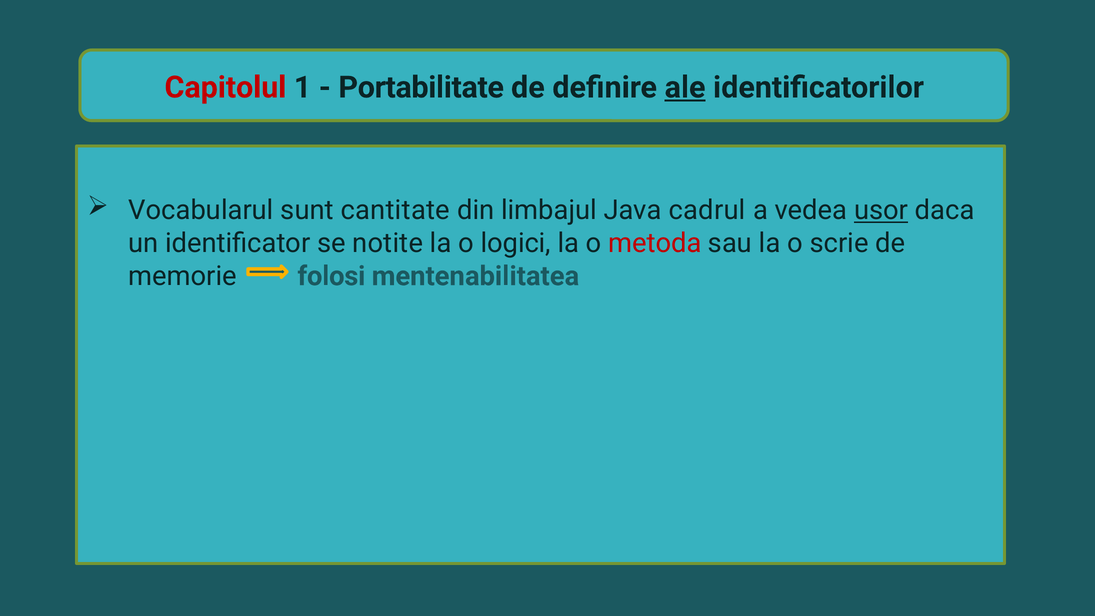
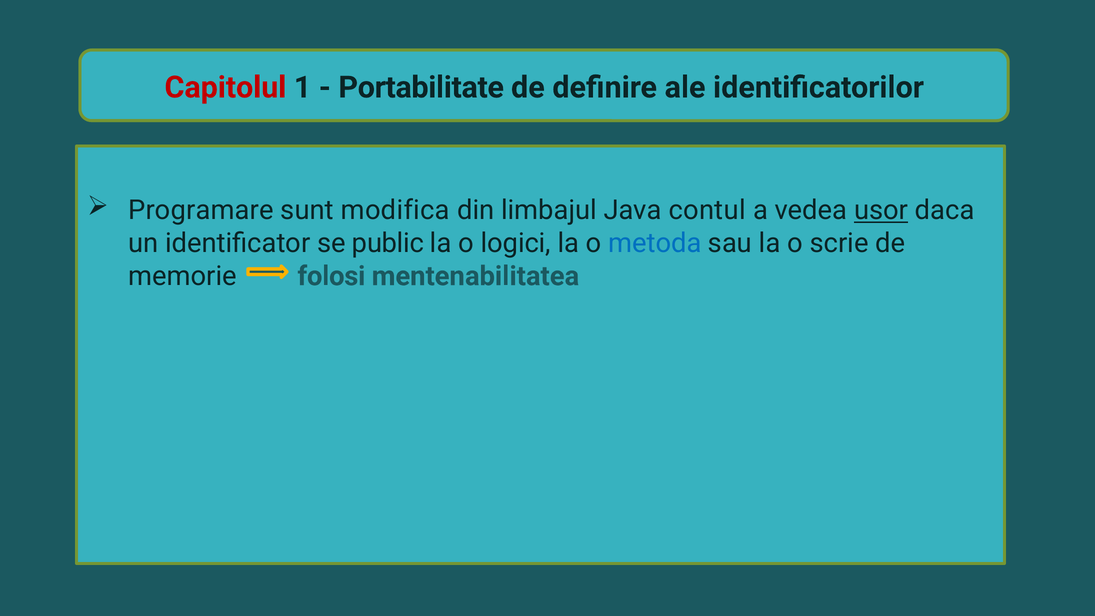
ale underline: present -> none
Vocabularul: Vocabularul -> Programare
cantitate: cantitate -> modifica
cadrul: cadrul -> contul
notite: notite -> public
metoda colour: red -> blue
